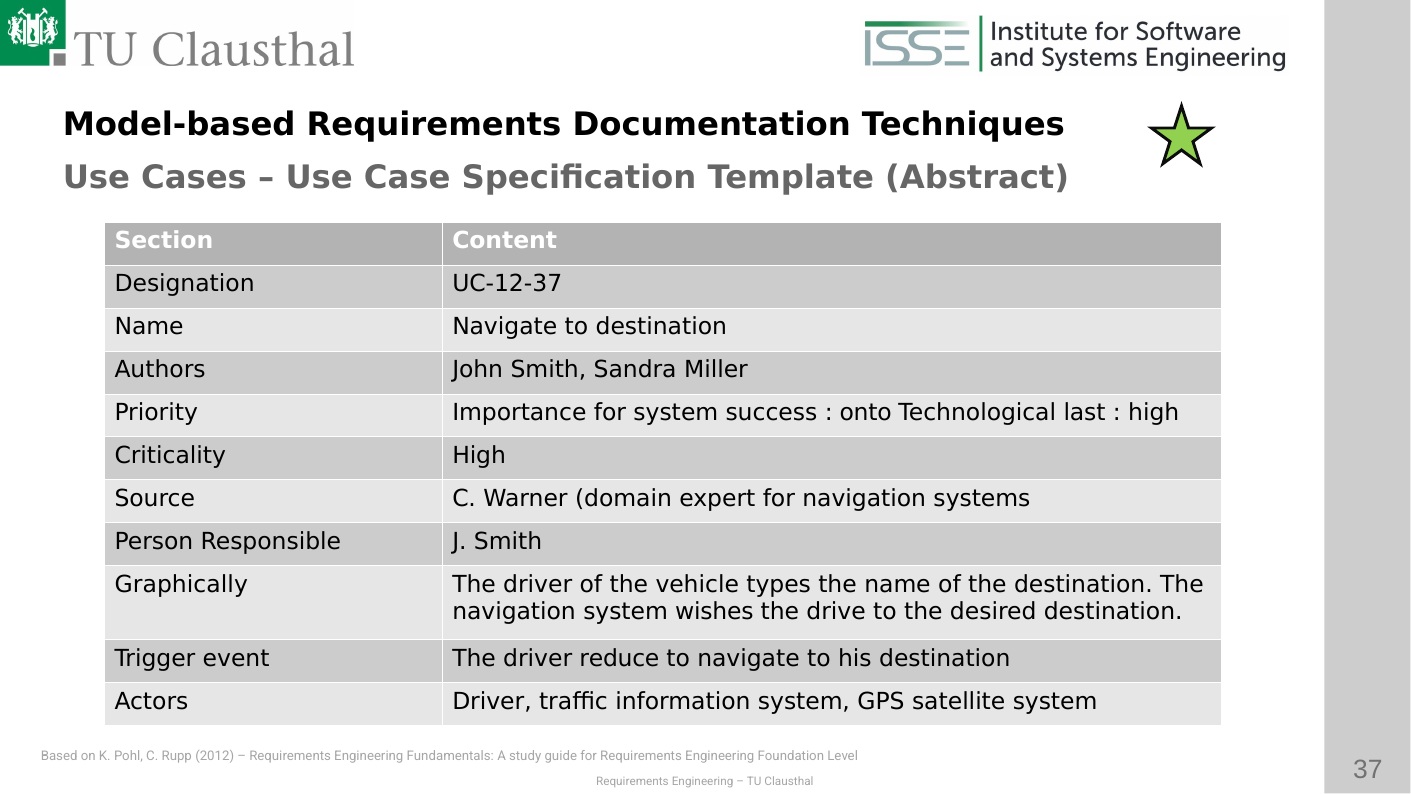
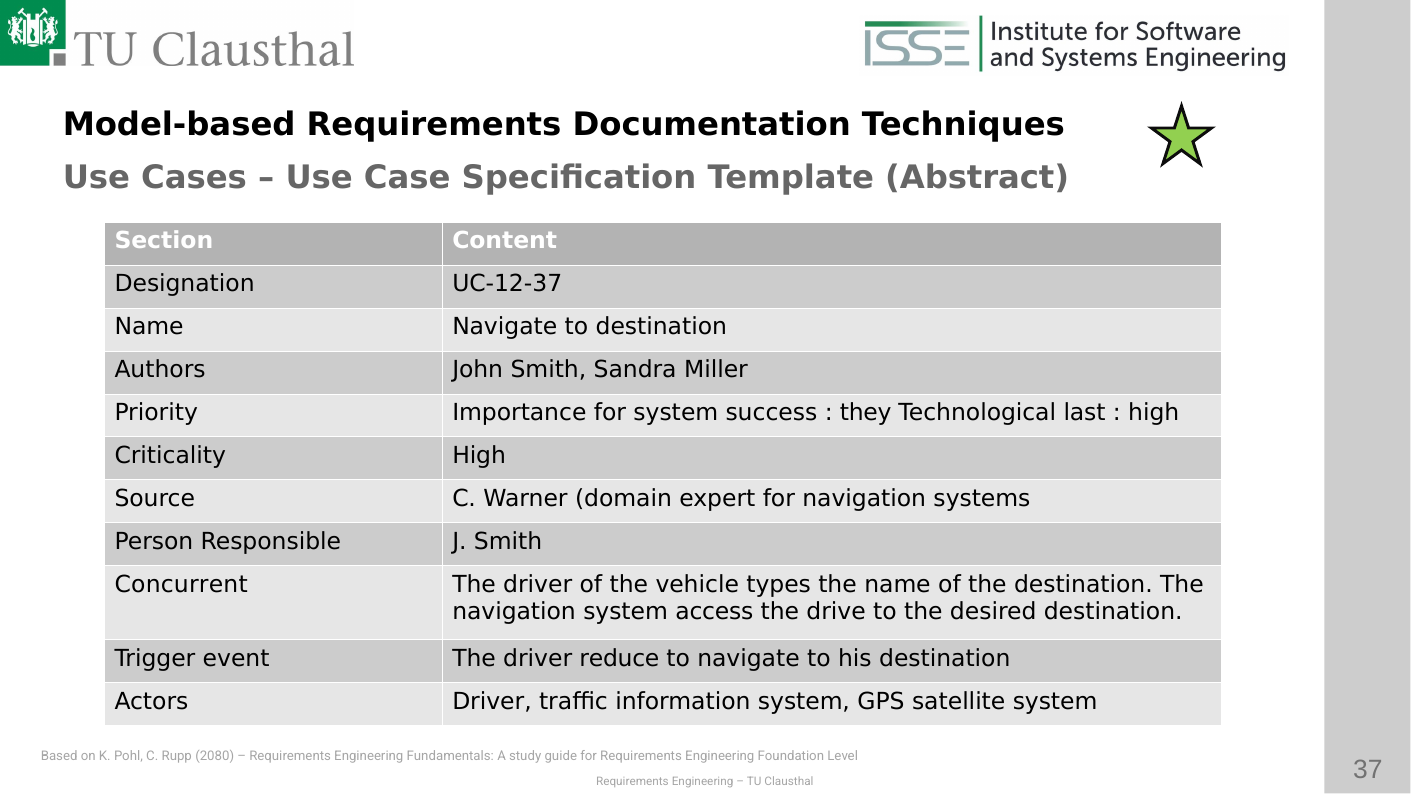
onto: onto -> they
Graphically: Graphically -> Concurrent
wishes: wishes -> access
2012: 2012 -> 2080
